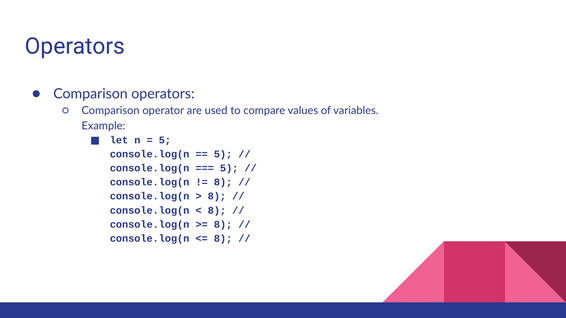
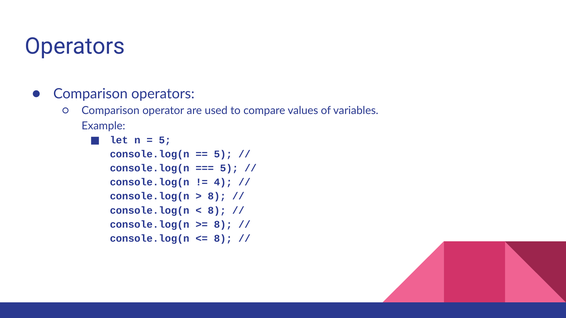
8 at (223, 182): 8 -> 4
